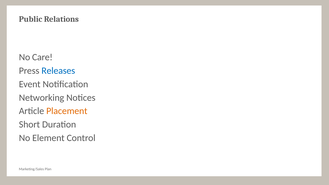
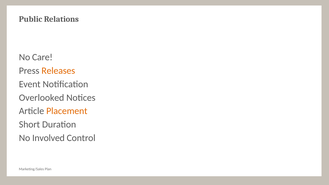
Releases colour: blue -> orange
Networking: Networking -> Overlooked
Element: Element -> Involved
